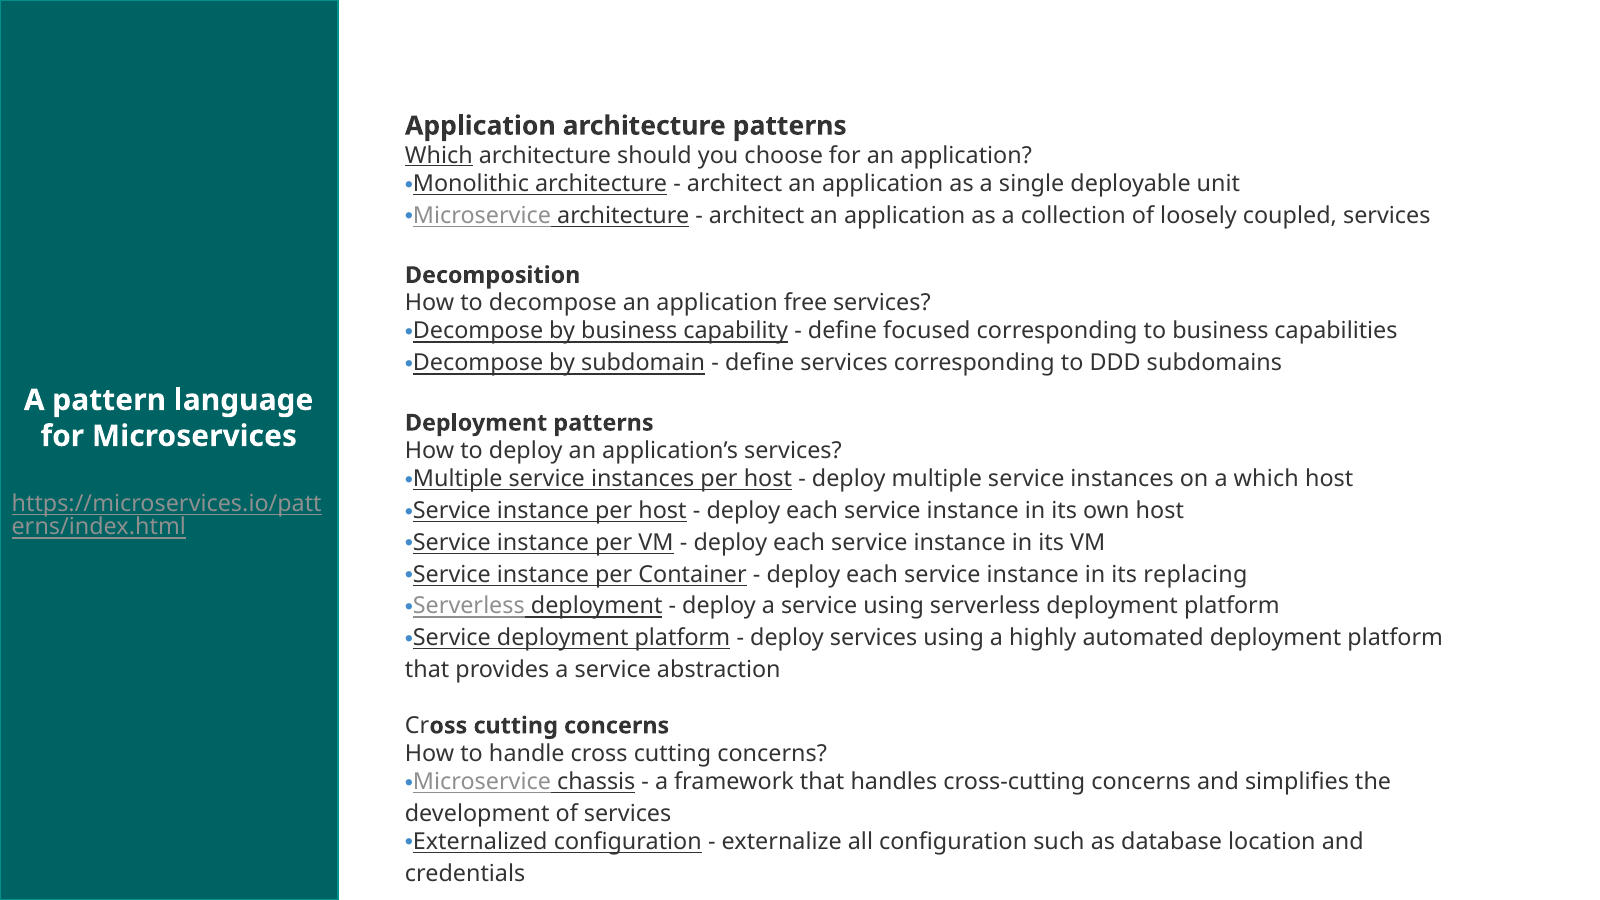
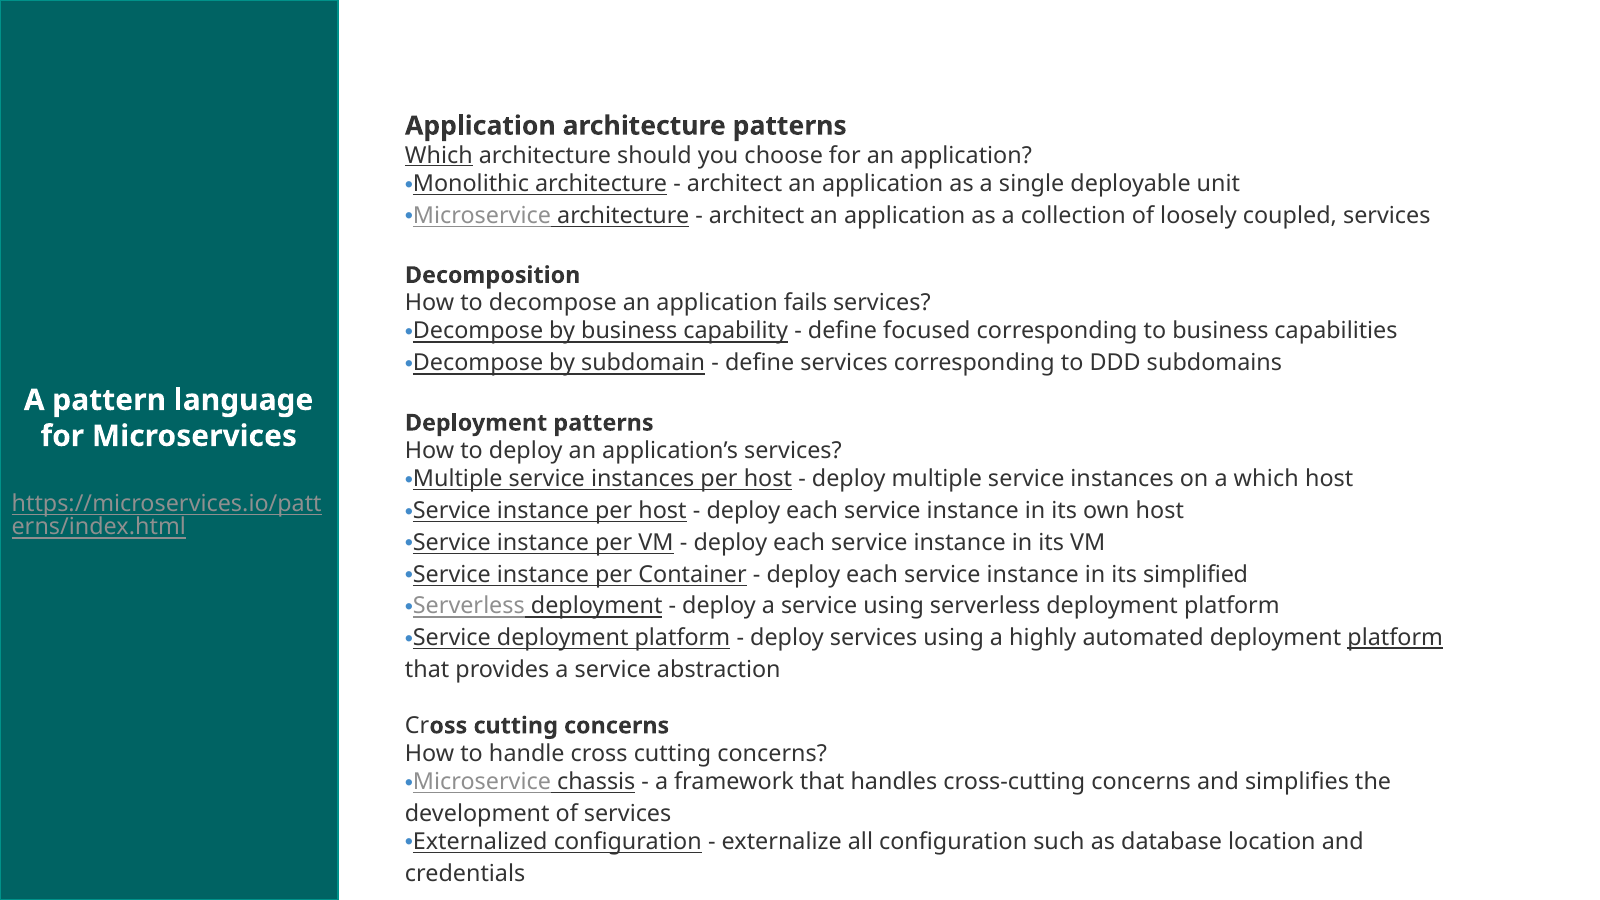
free: free -> fails
replacing: replacing -> simplified
platform at (1395, 638) underline: none -> present
